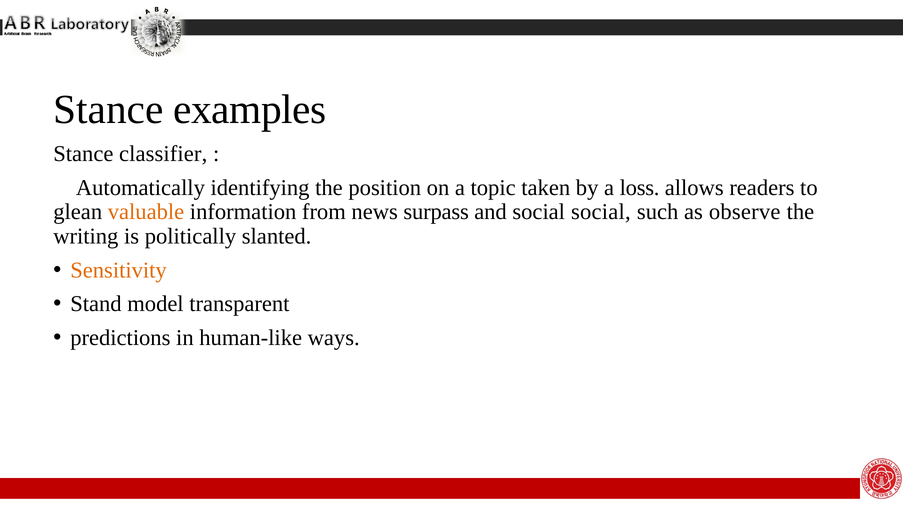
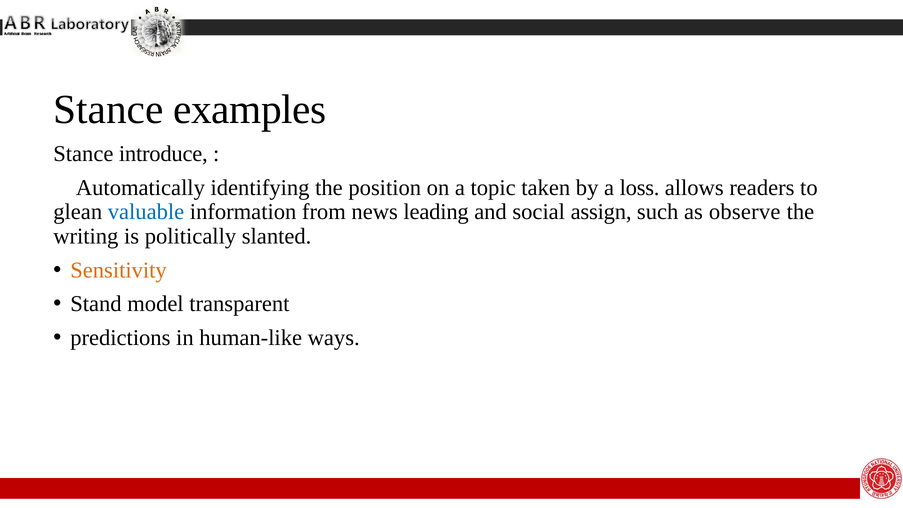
classifier: classifier -> introduce
valuable colour: orange -> blue
surpass: surpass -> leading
social social: social -> assign
